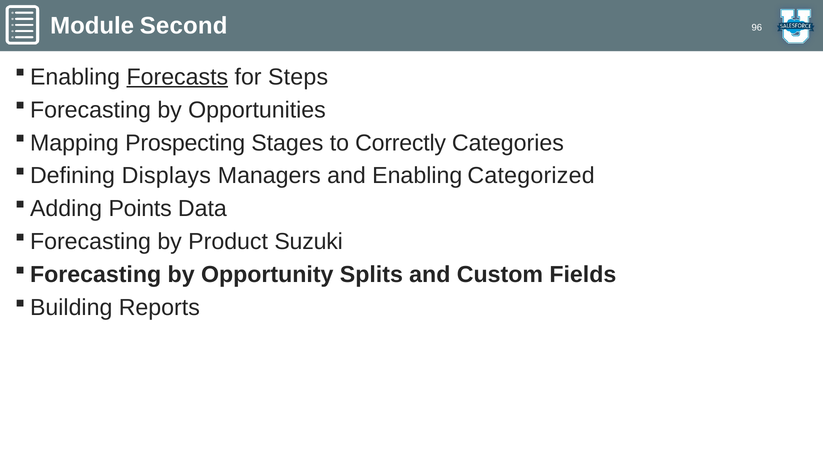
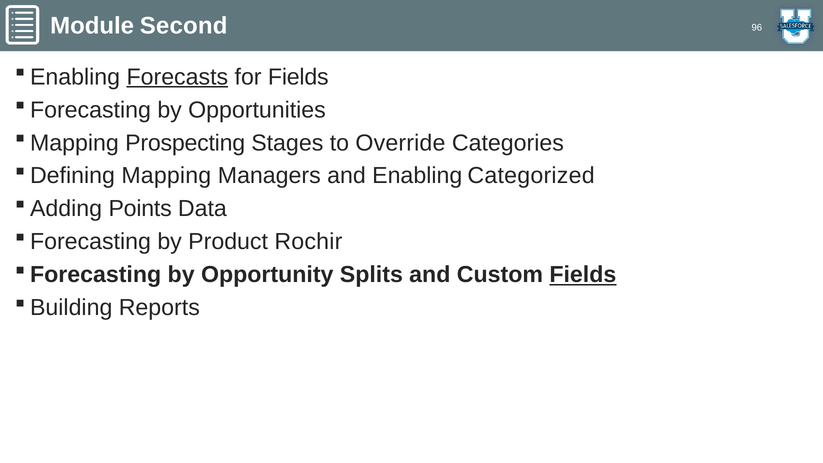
for Steps: Steps -> Fields
Correctly: Correctly -> Override
Displays: Displays -> Mapping
Suzuki: Suzuki -> Rochir
Fields at (583, 275) underline: none -> present
